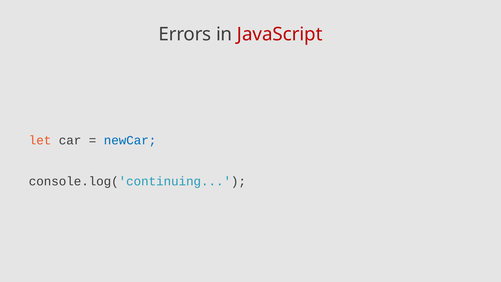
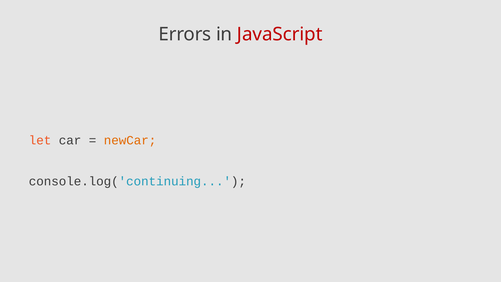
newCar colour: blue -> orange
